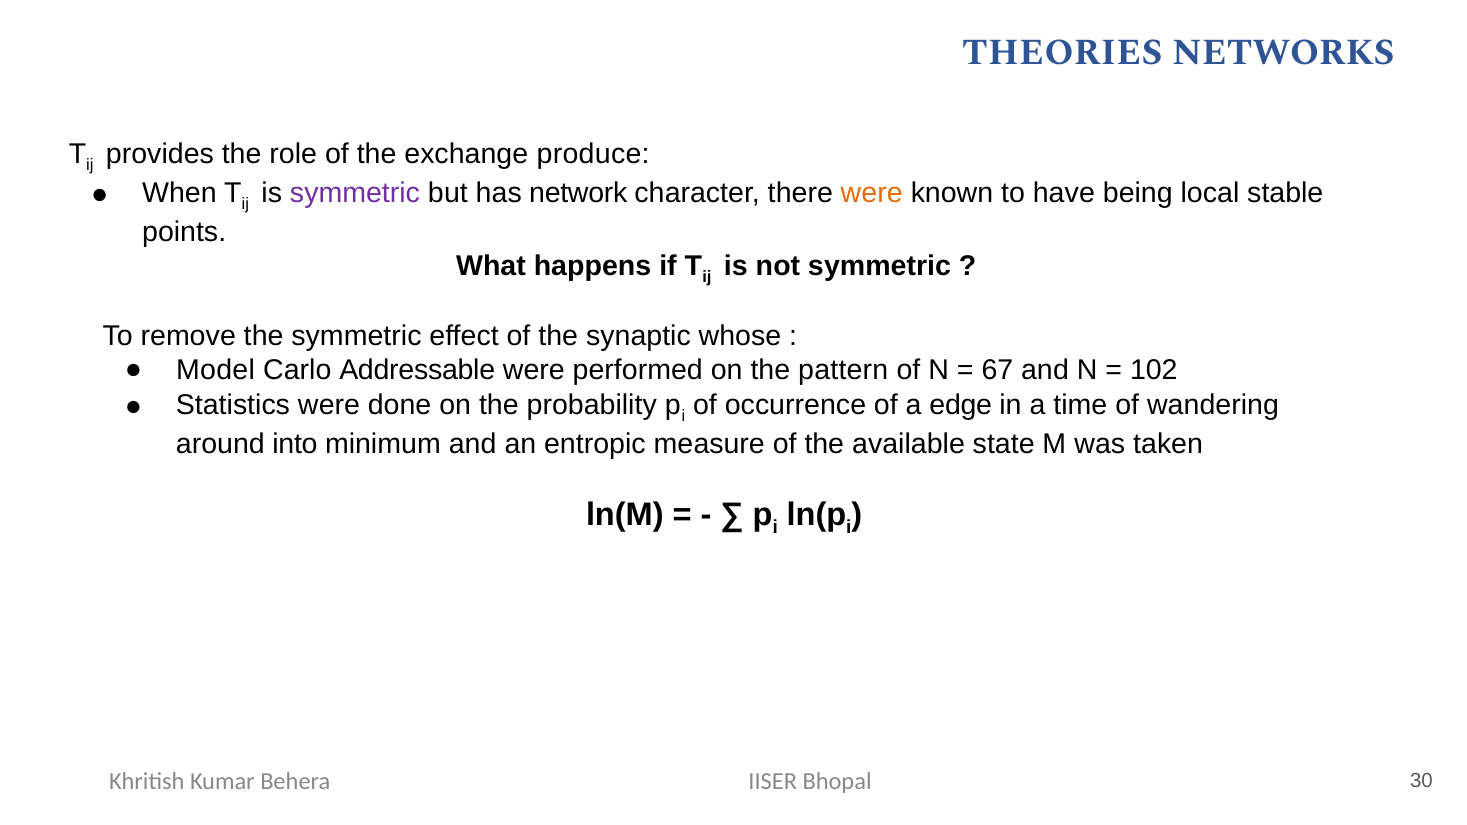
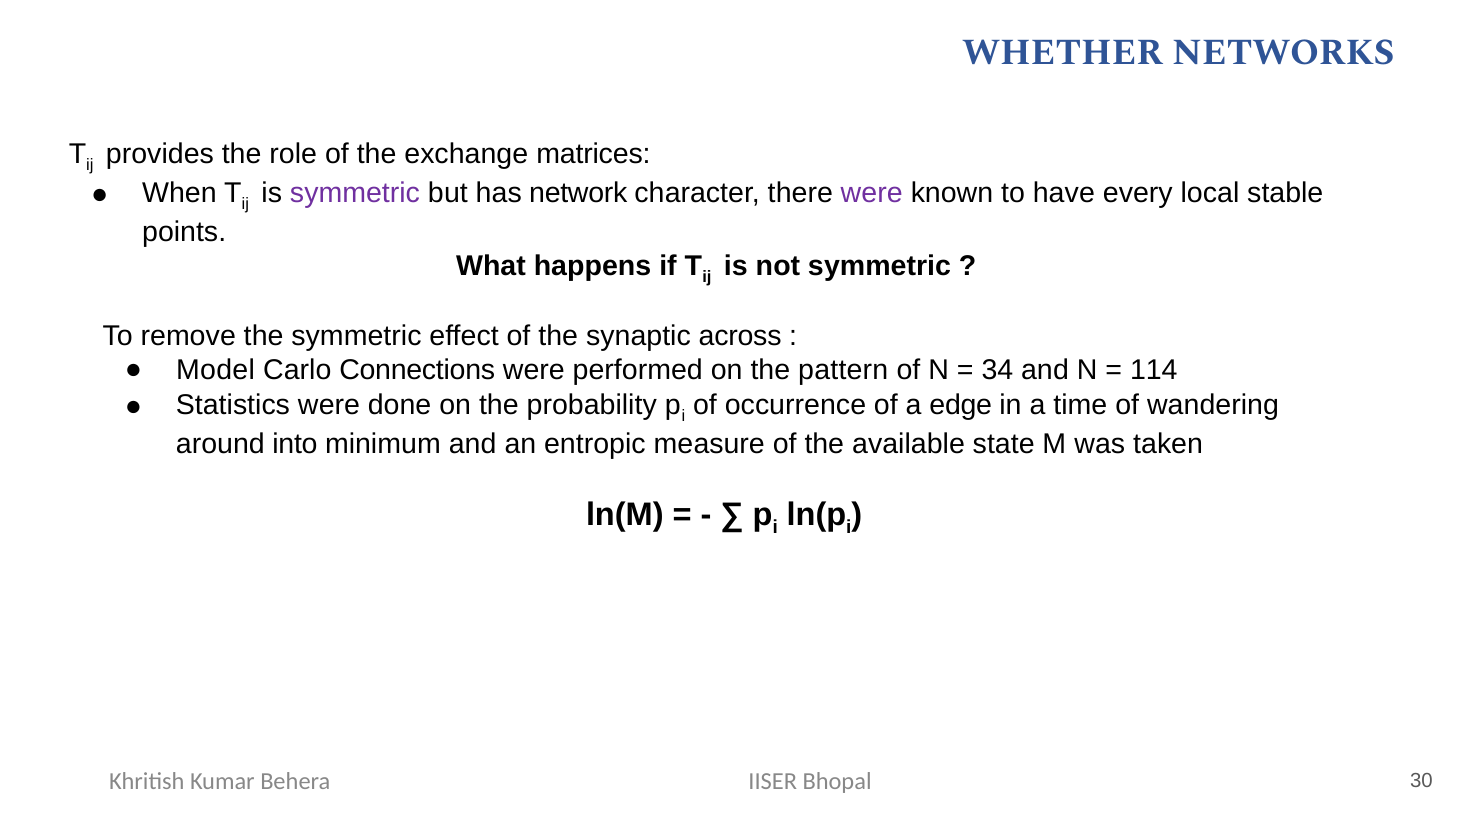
THEORIES: THEORIES -> WHETHER
produce: produce -> matrices
were at (872, 193) colour: orange -> purple
being: being -> every
whose: whose -> across
Addressable: Addressable -> Connections
67: 67 -> 34
102: 102 -> 114
